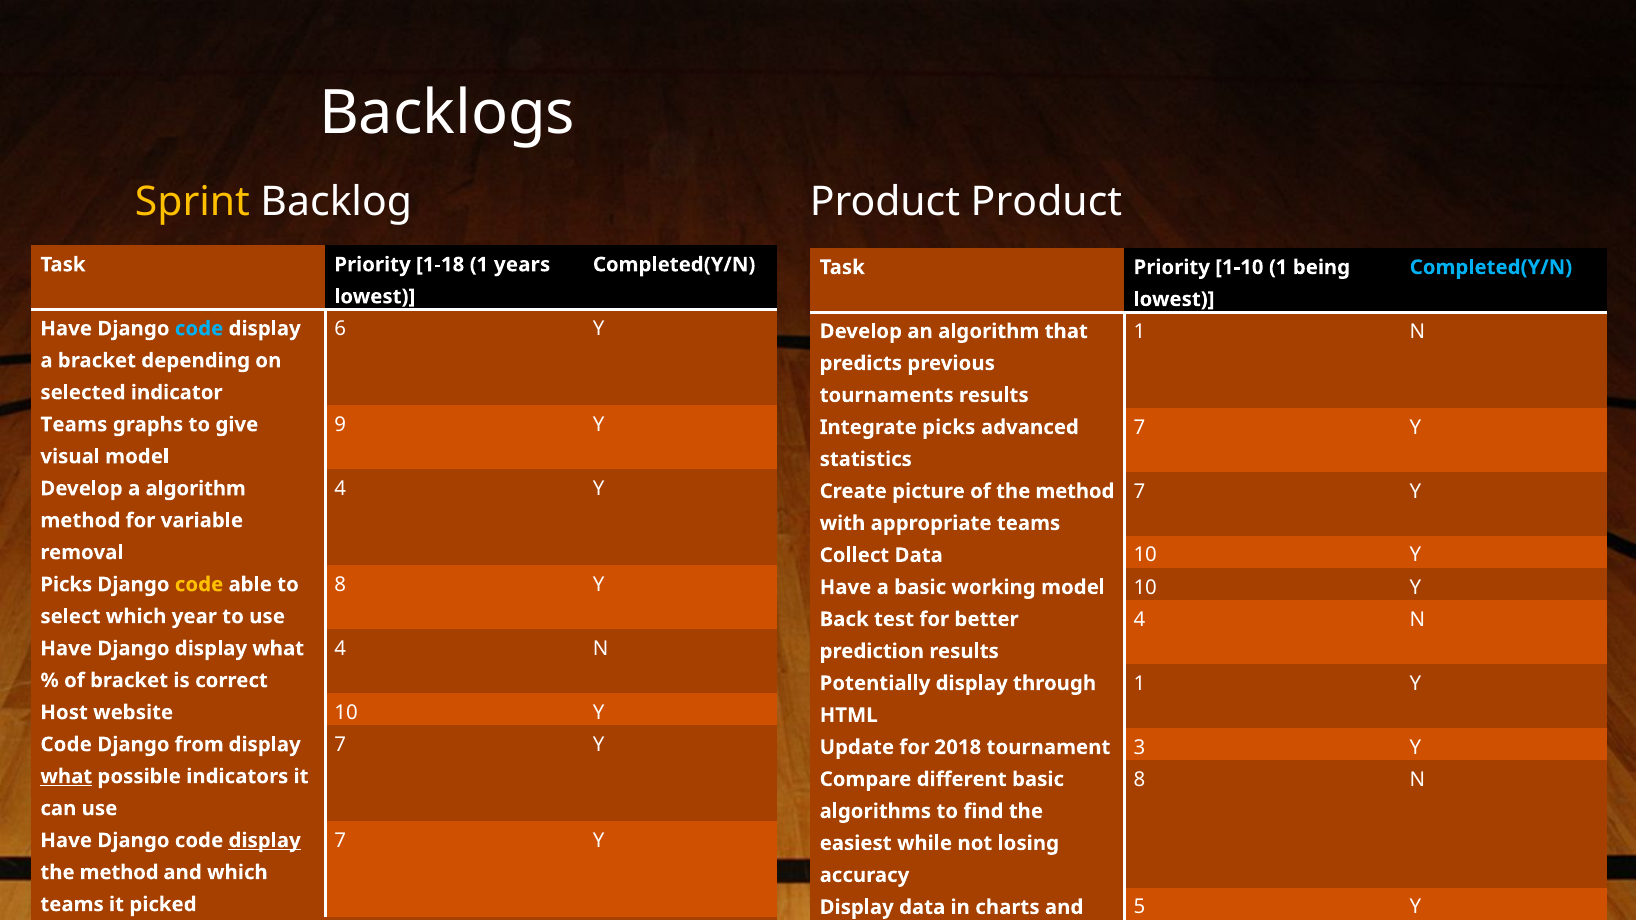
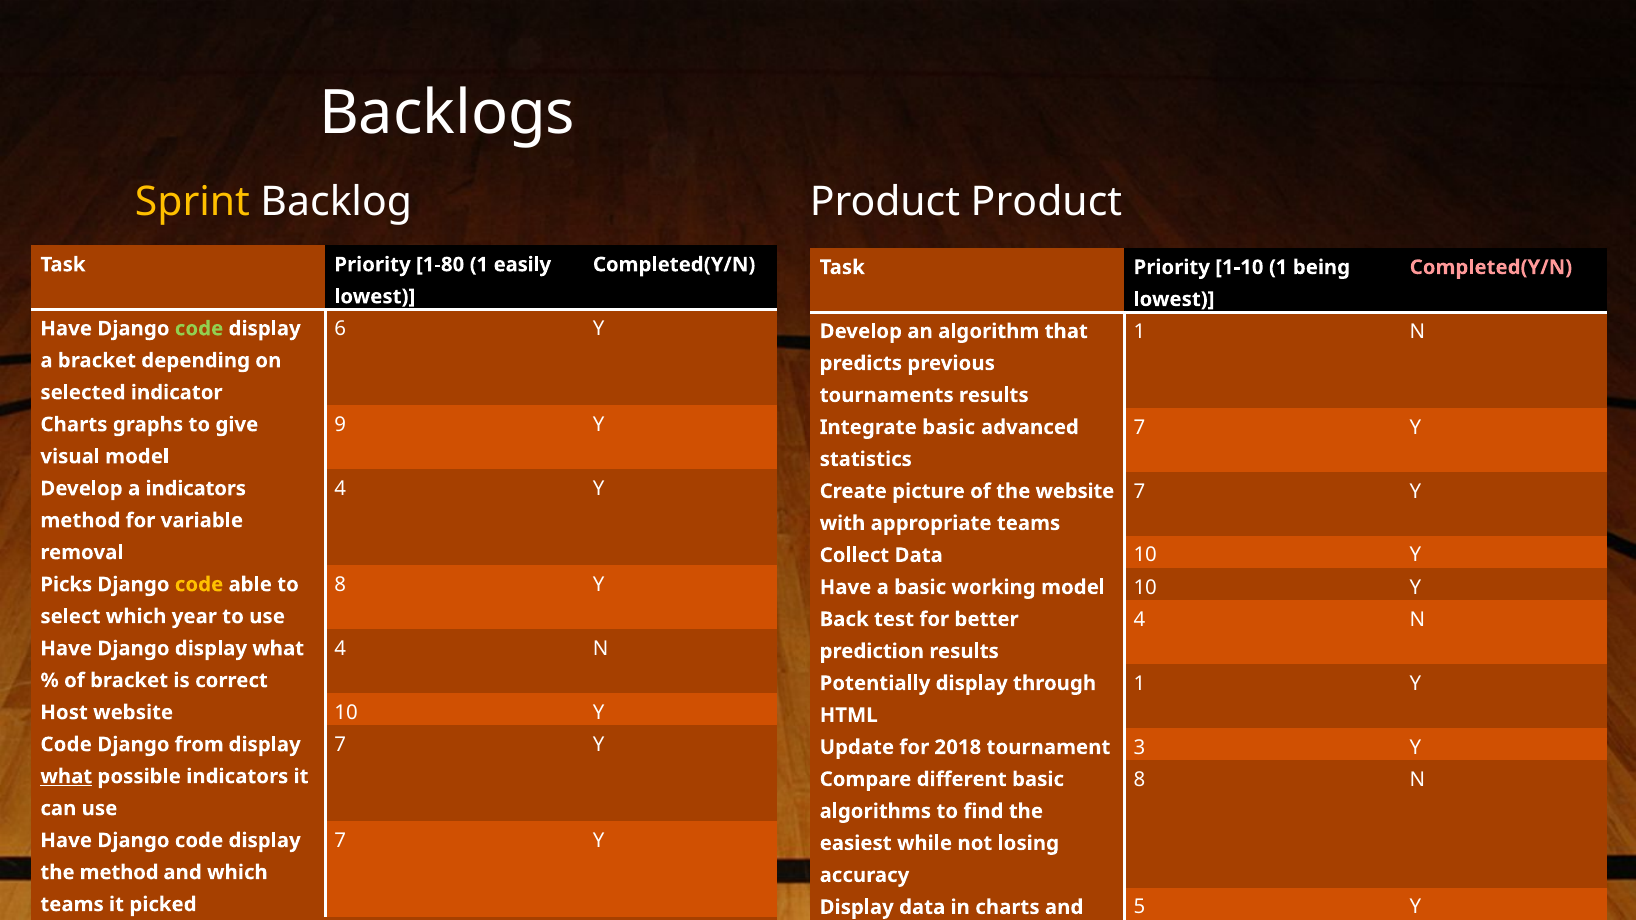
1-18: 1-18 -> 1-80
years: years -> easily
Completed(Y/N at (1491, 267) colour: light blue -> pink
code at (199, 329) colour: light blue -> light green
Teams at (74, 425): Teams -> Charts
Integrate picks: picks -> basic
a algorithm: algorithm -> indicators
of the method: method -> website
display at (265, 841) underline: present -> none
